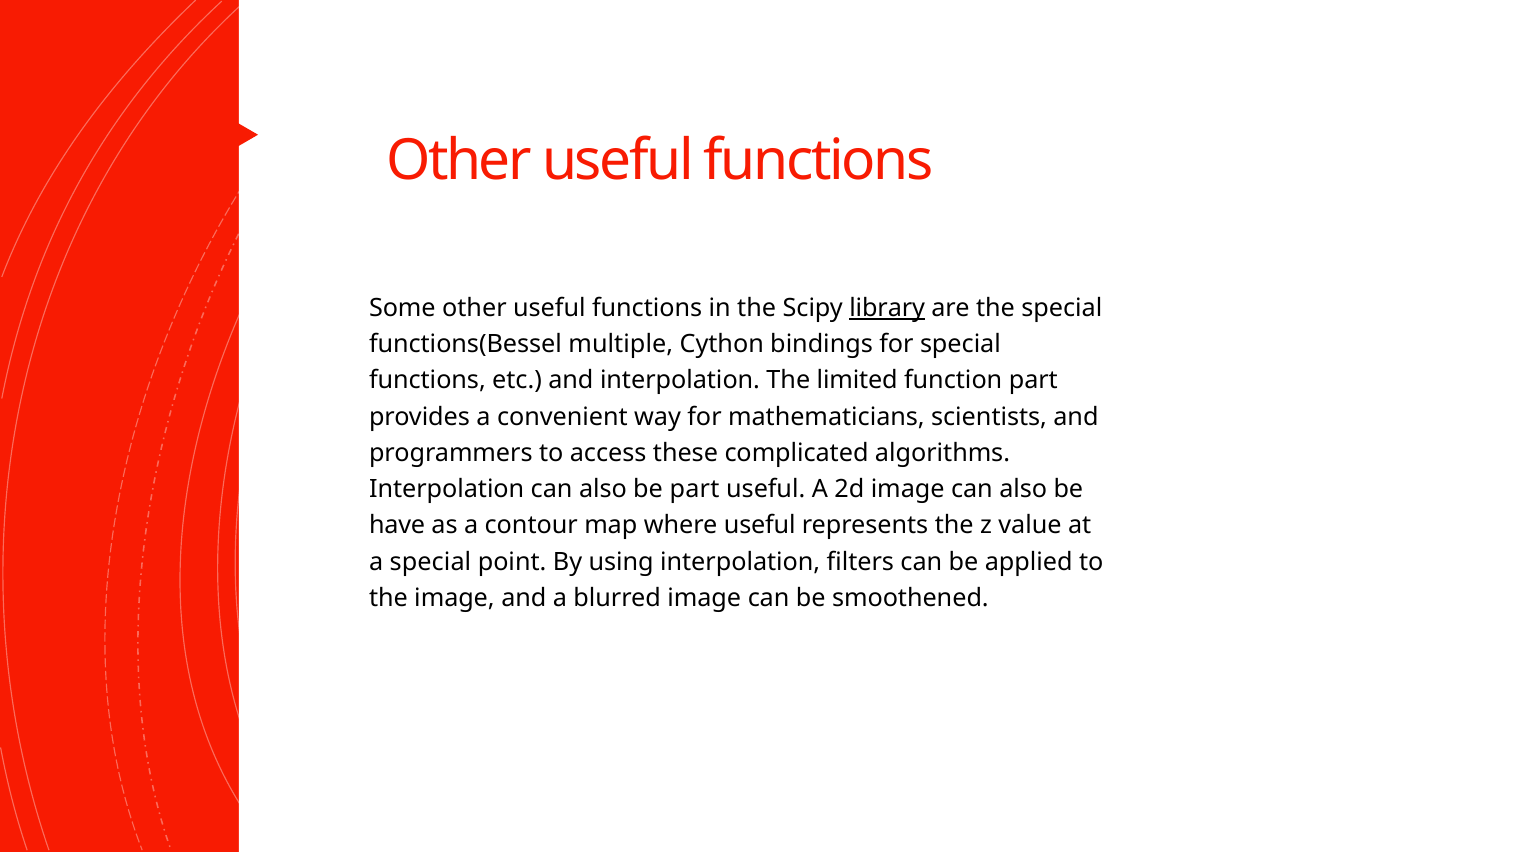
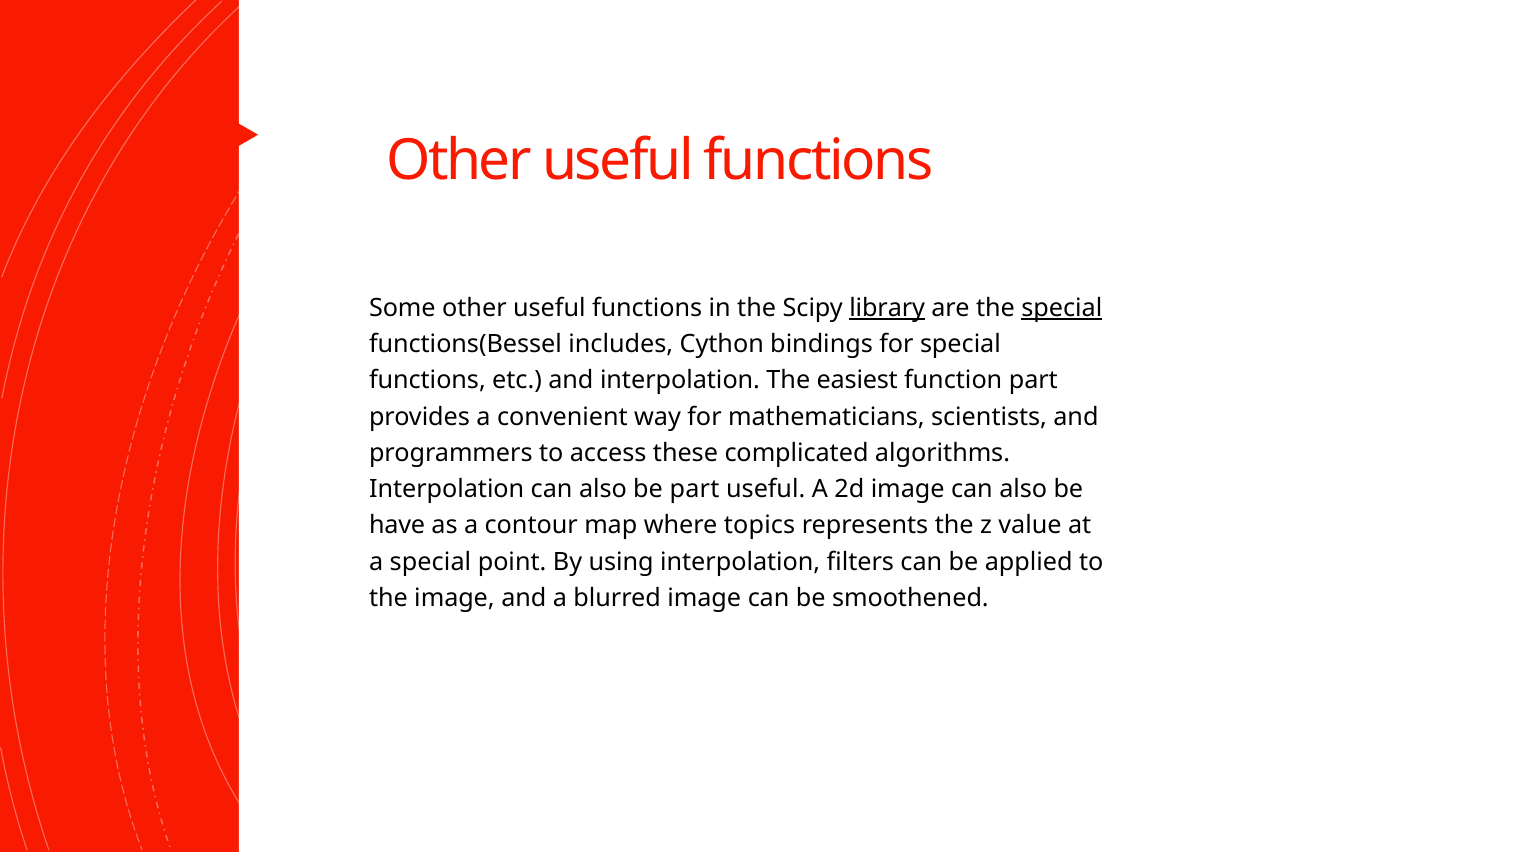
special at (1062, 308) underline: none -> present
multiple: multiple -> includes
limited: limited -> easiest
where useful: useful -> topics
